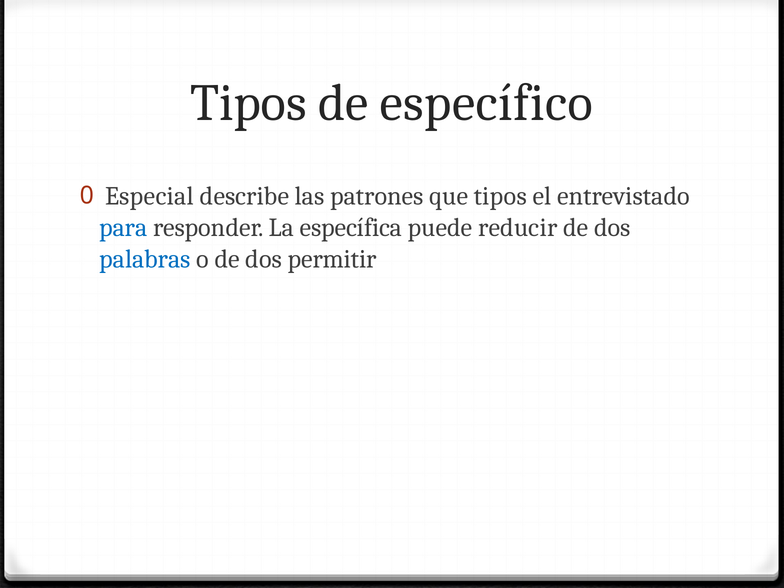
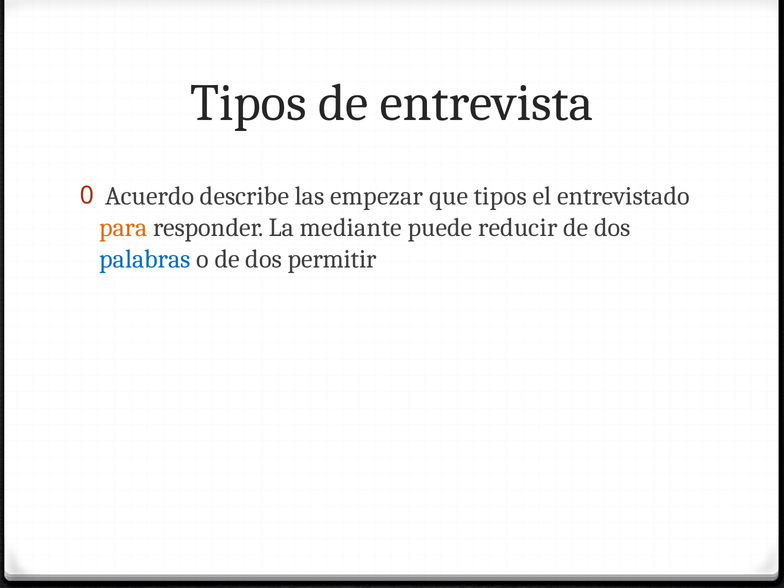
específico: específico -> entrevista
Especial: Especial -> Acuerdo
patrones: patrones -> empezar
para colour: blue -> orange
específica: específica -> mediante
